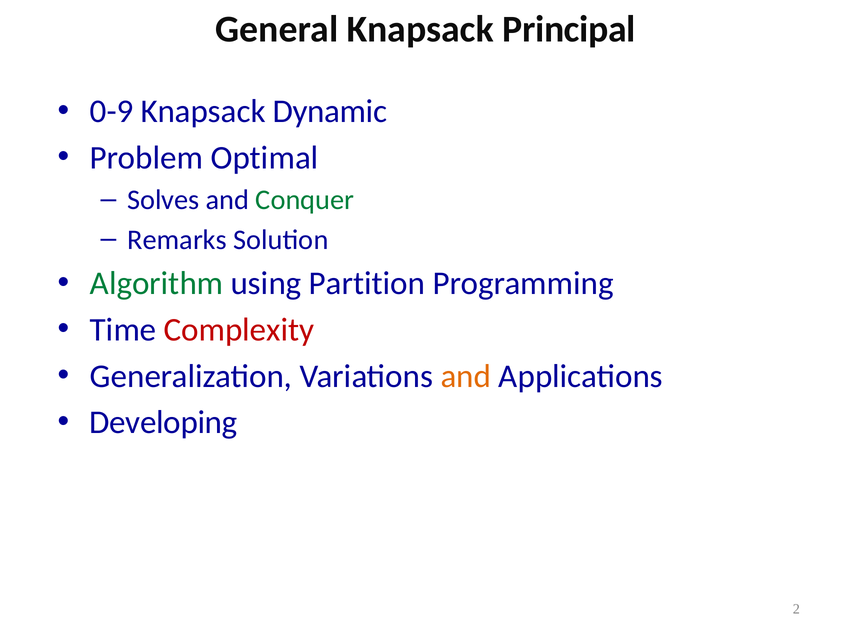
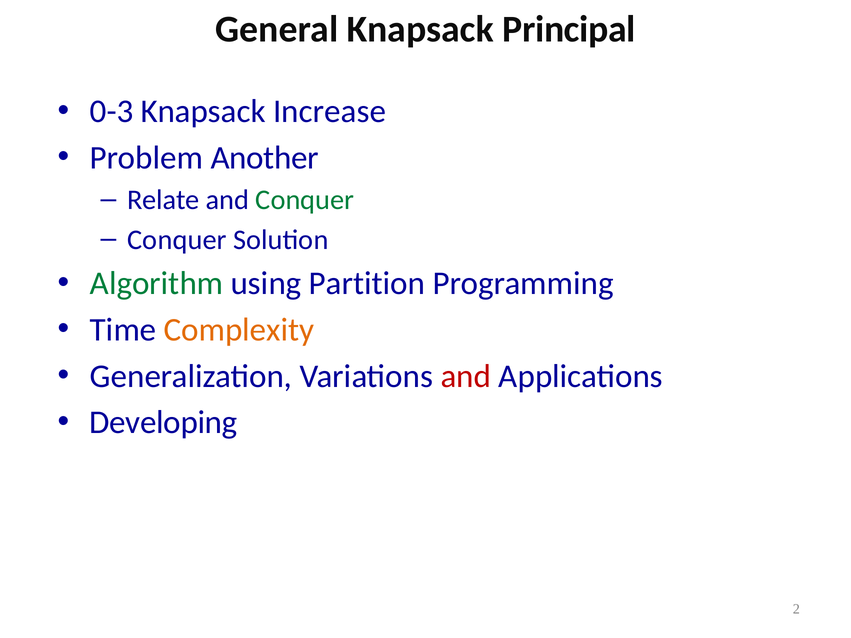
0-9: 0-9 -> 0-3
Dynamic: Dynamic -> Increase
Optimal: Optimal -> Another
Solves: Solves -> Relate
Remarks at (177, 240): Remarks -> Conquer
Complexity colour: red -> orange
and at (466, 376) colour: orange -> red
